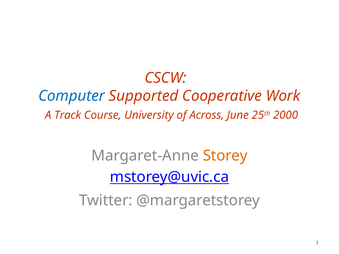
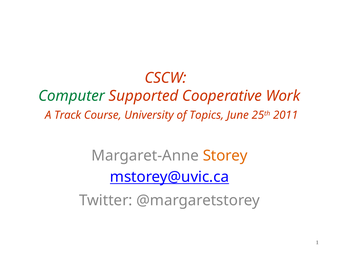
Computer colour: blue -> green
Across: Across -> Topics
2000: 2000 -> 2011
